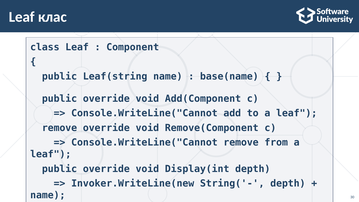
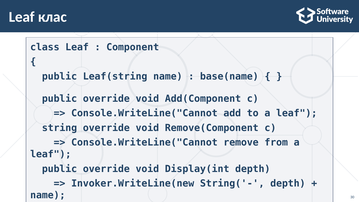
remove at (60, 128): remove -> string
